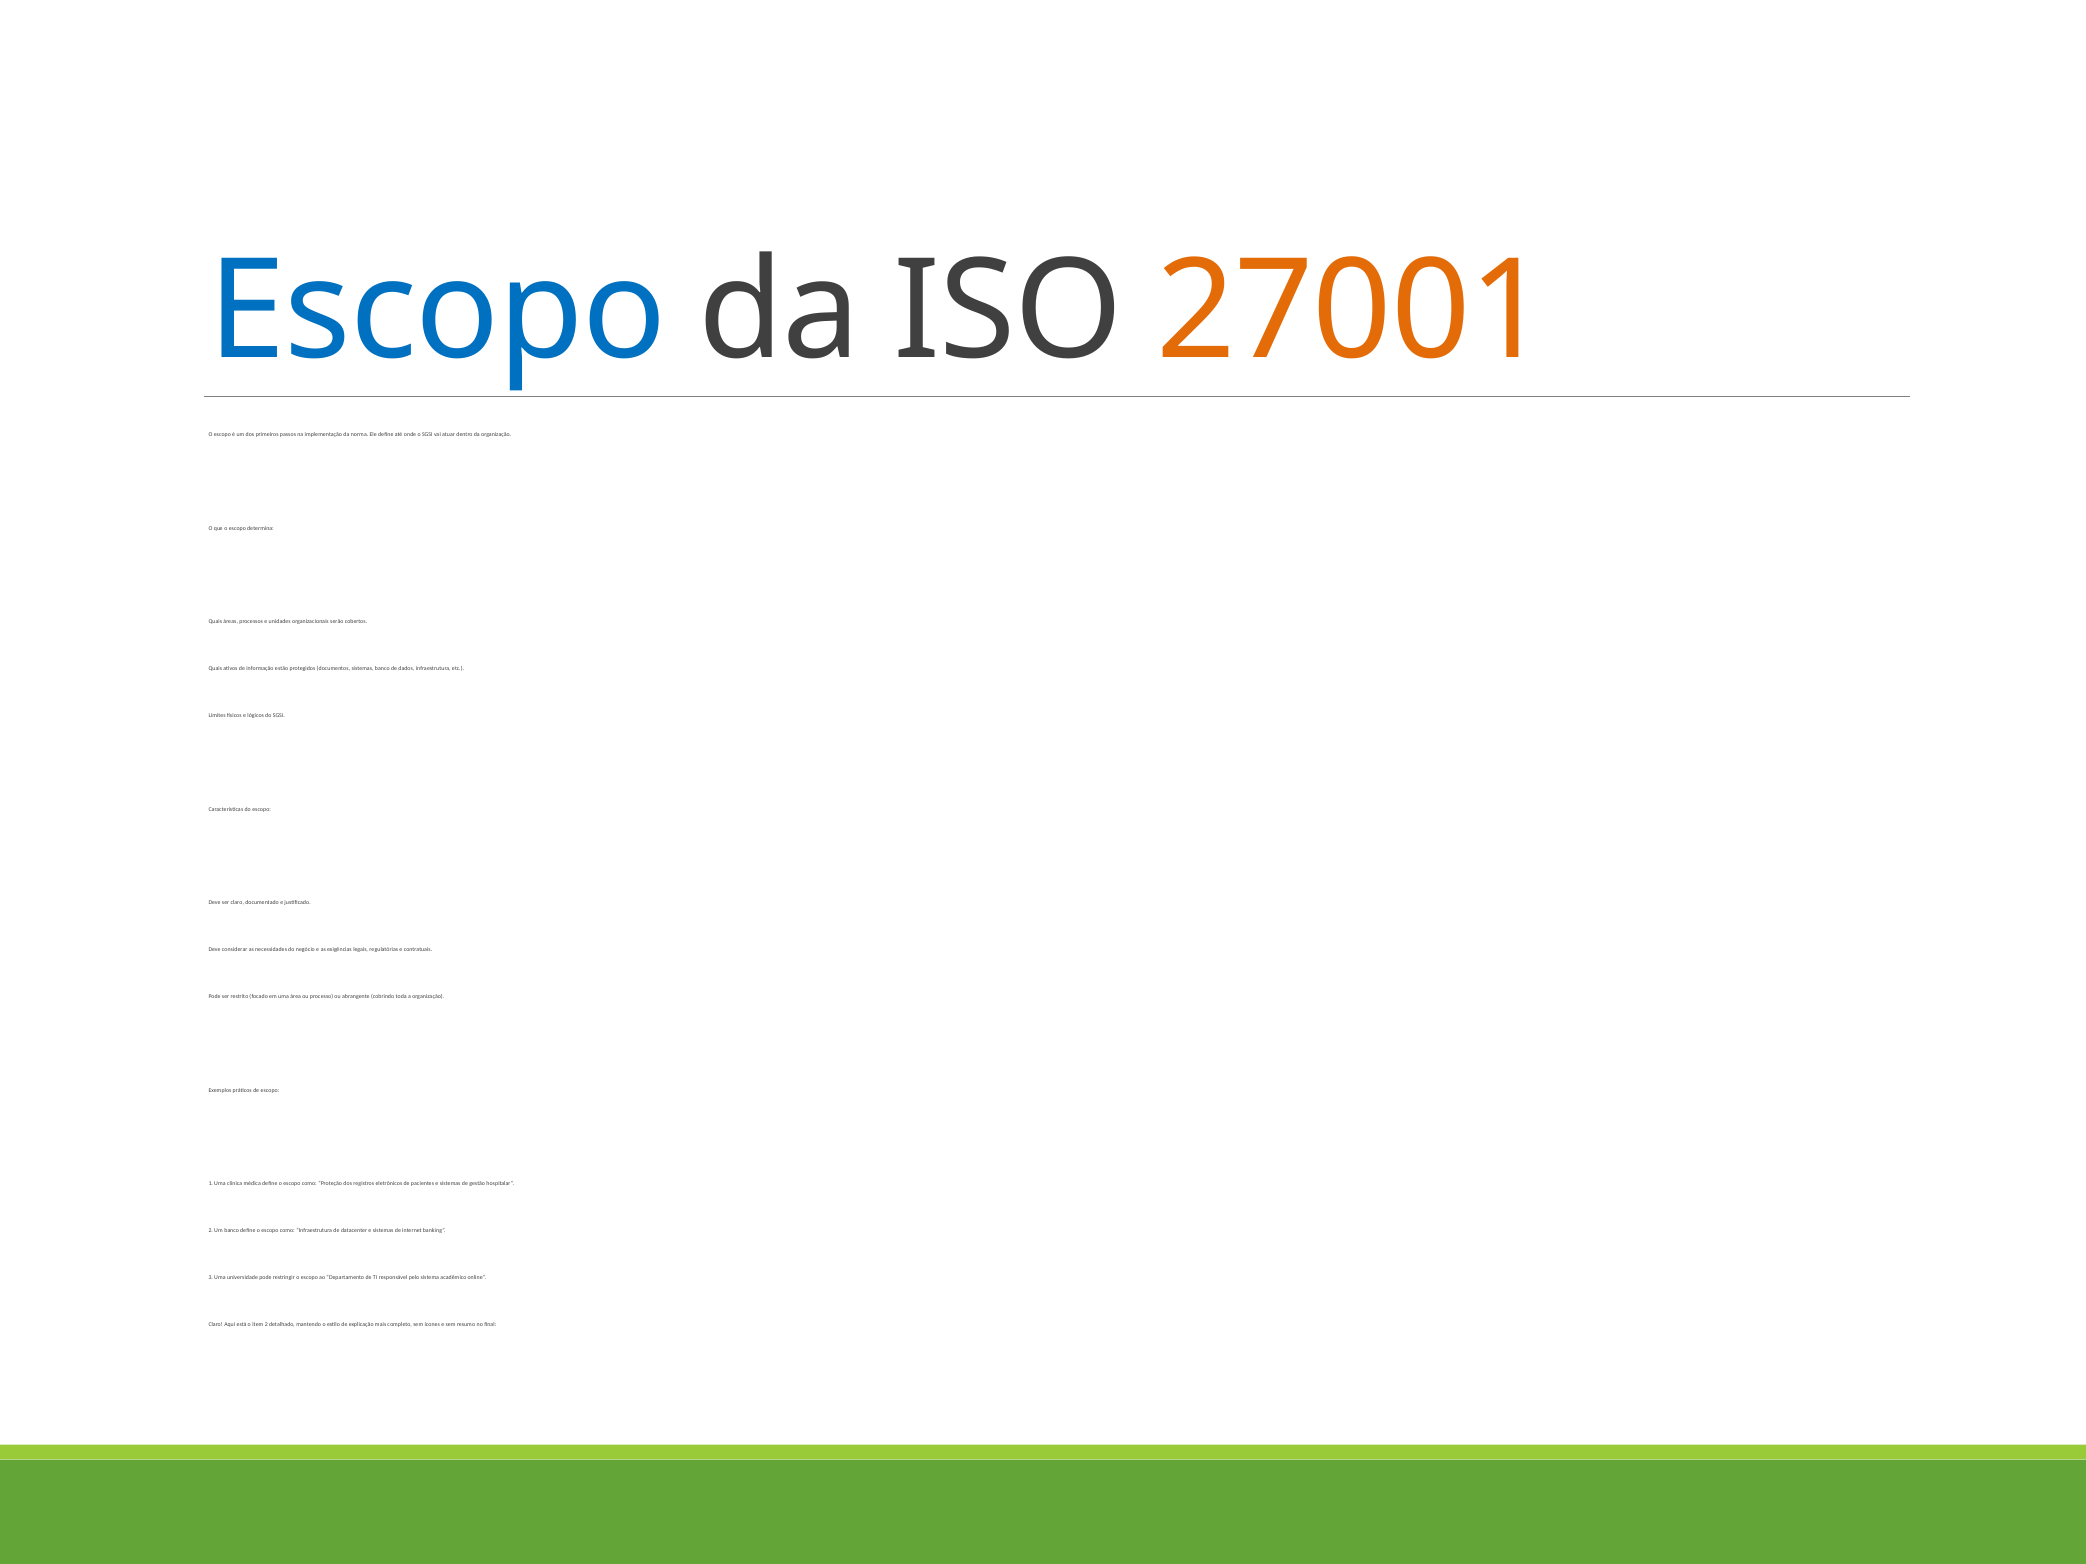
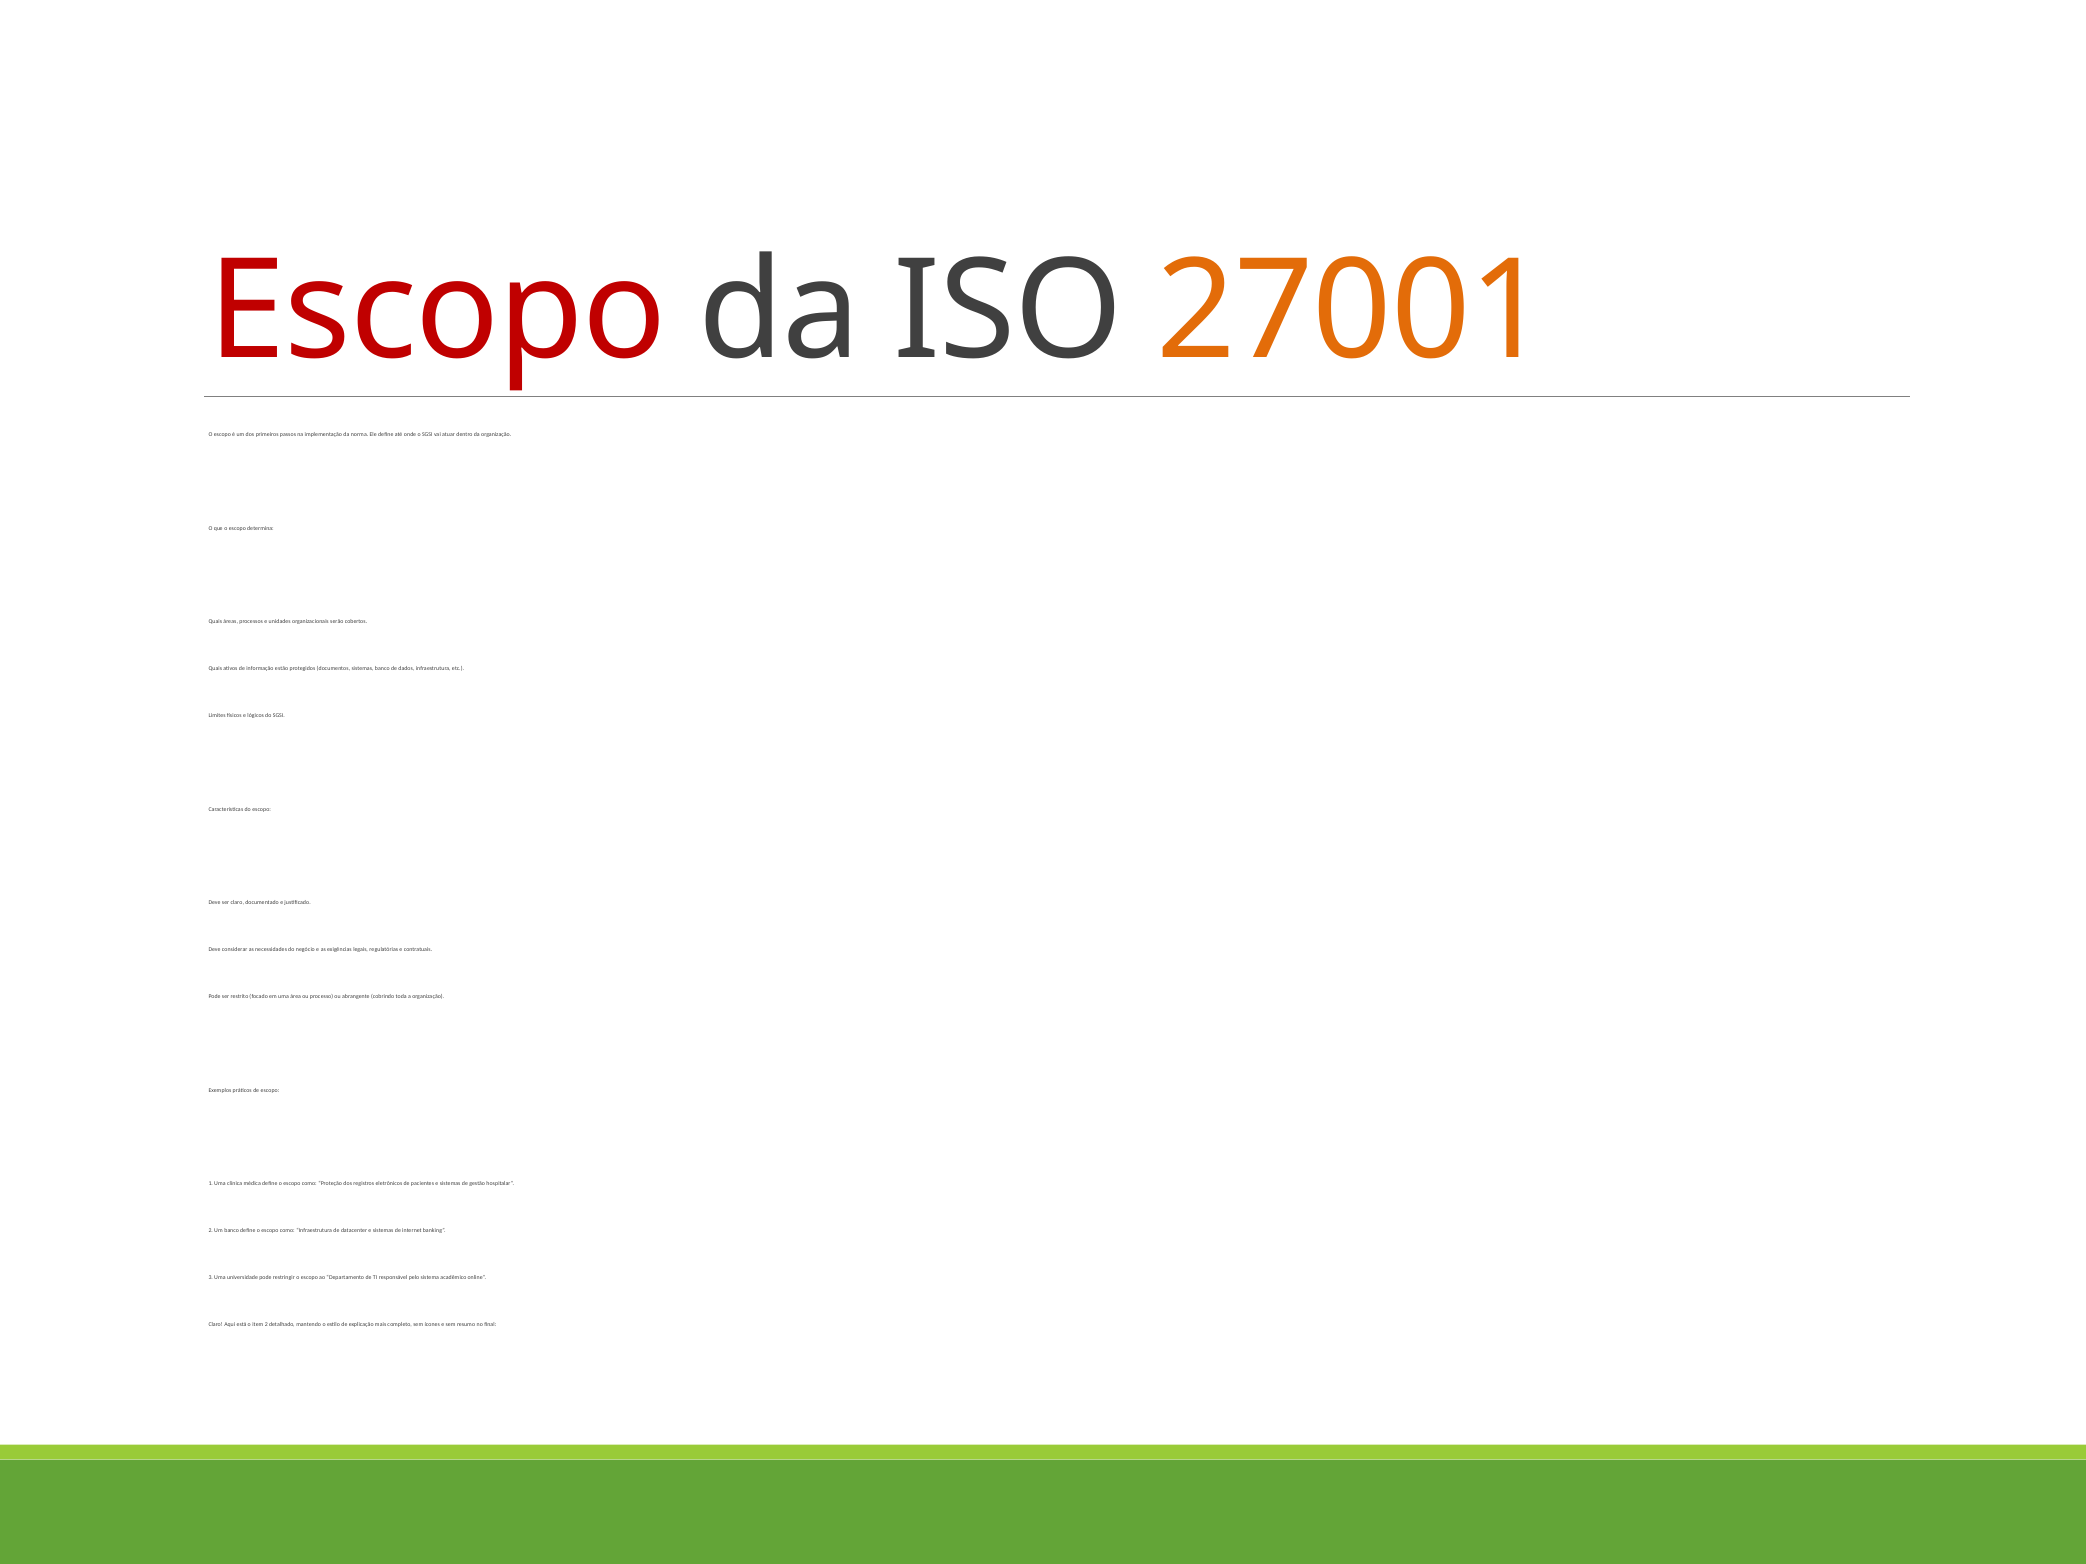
Escopo at (438, 312) colour: blue -> red
